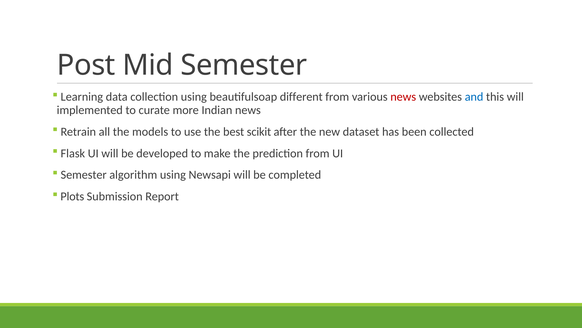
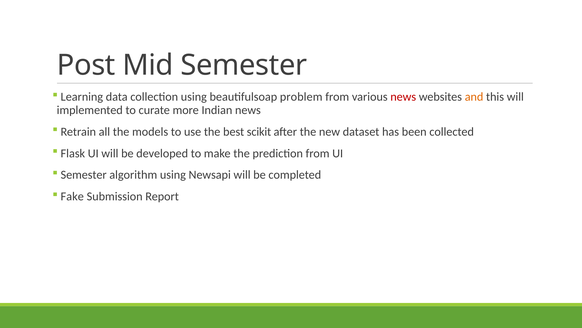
different: different -> problem
and colour: blue -> orange
Plots: Plots -> Fake
